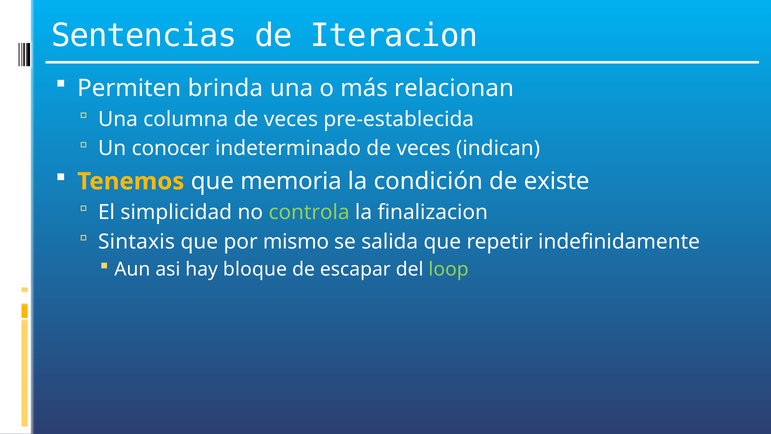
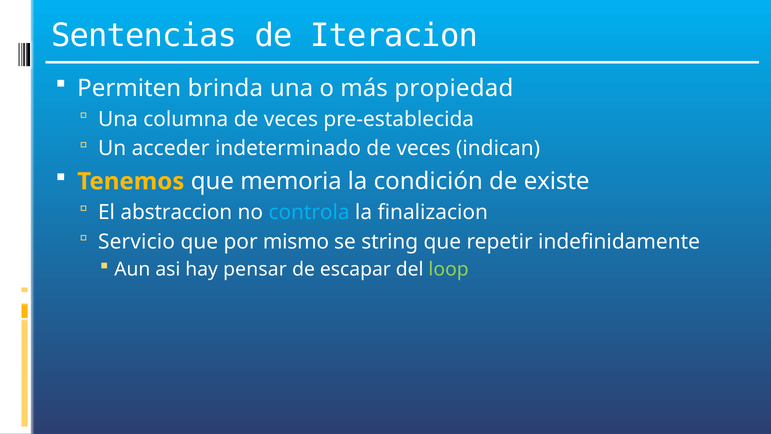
relacionan: relacionan -> propiedad
conocer: conocer -> acceder
simplicidad: simplicidad -> abstraccion
controla colour: light green -> light blue
Sintaxis: Sintaxis -> Servicio
salida: salida -> string
bloque: bloque -> pensar
